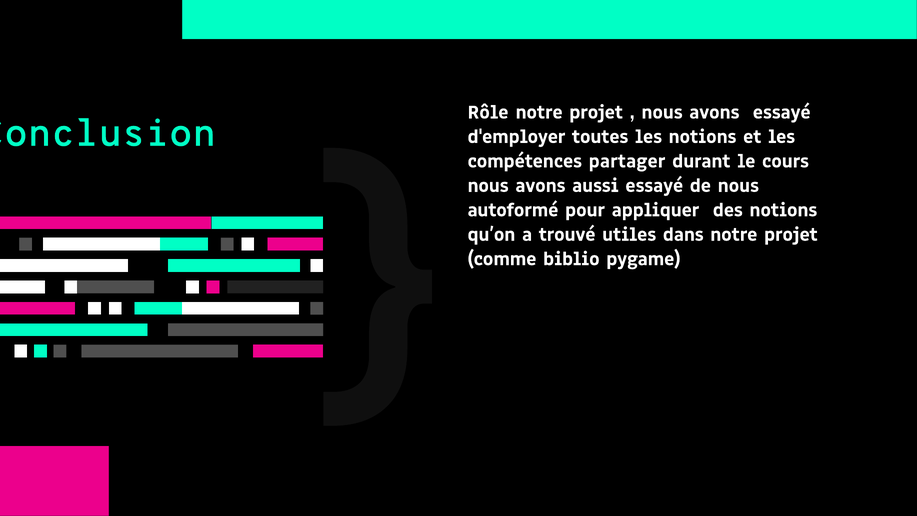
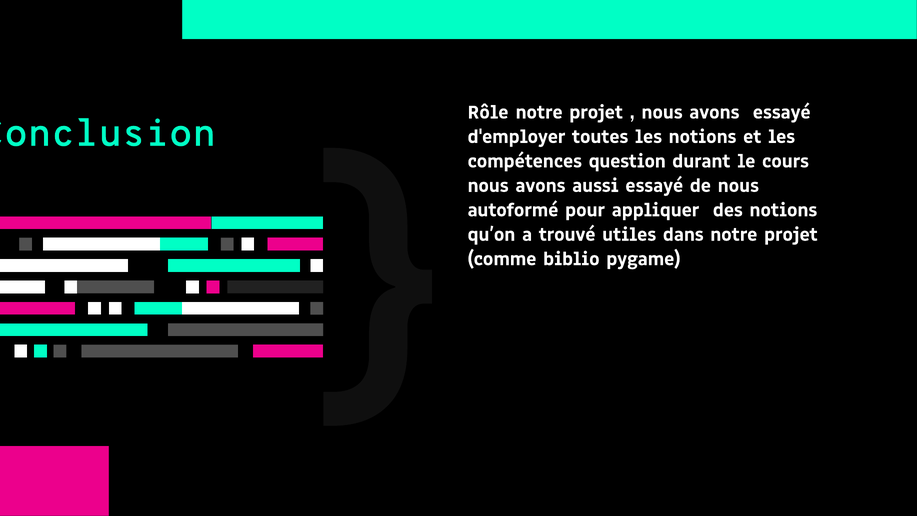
partager: partager -> question
